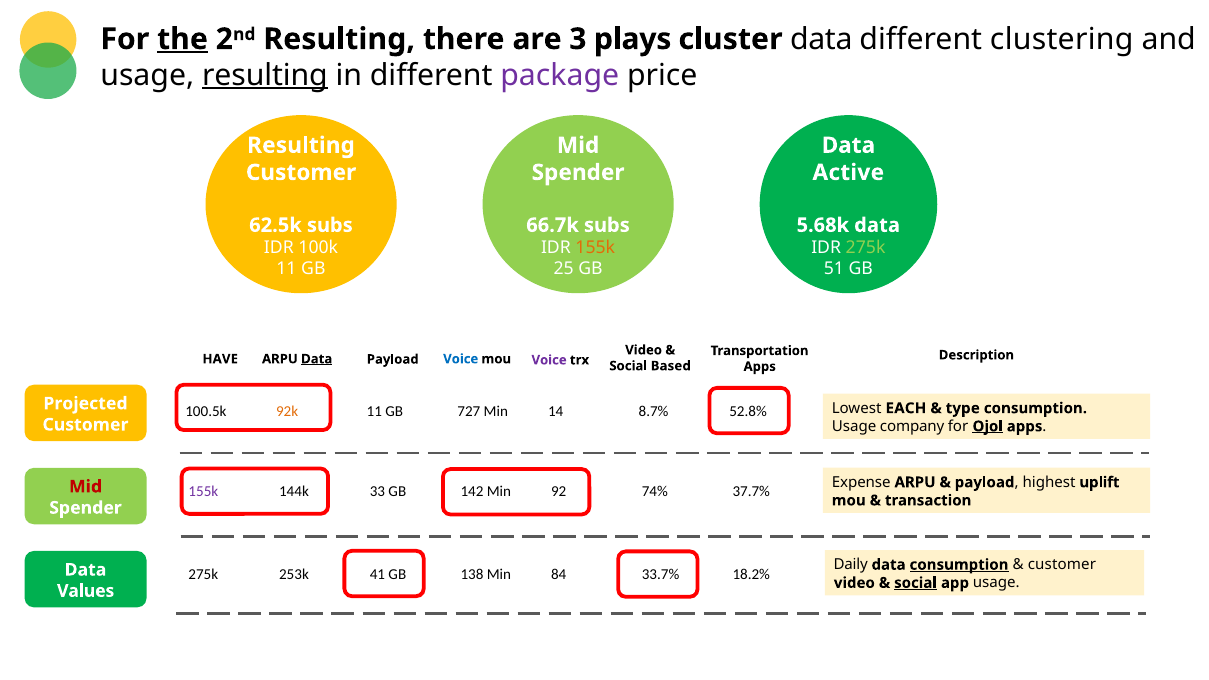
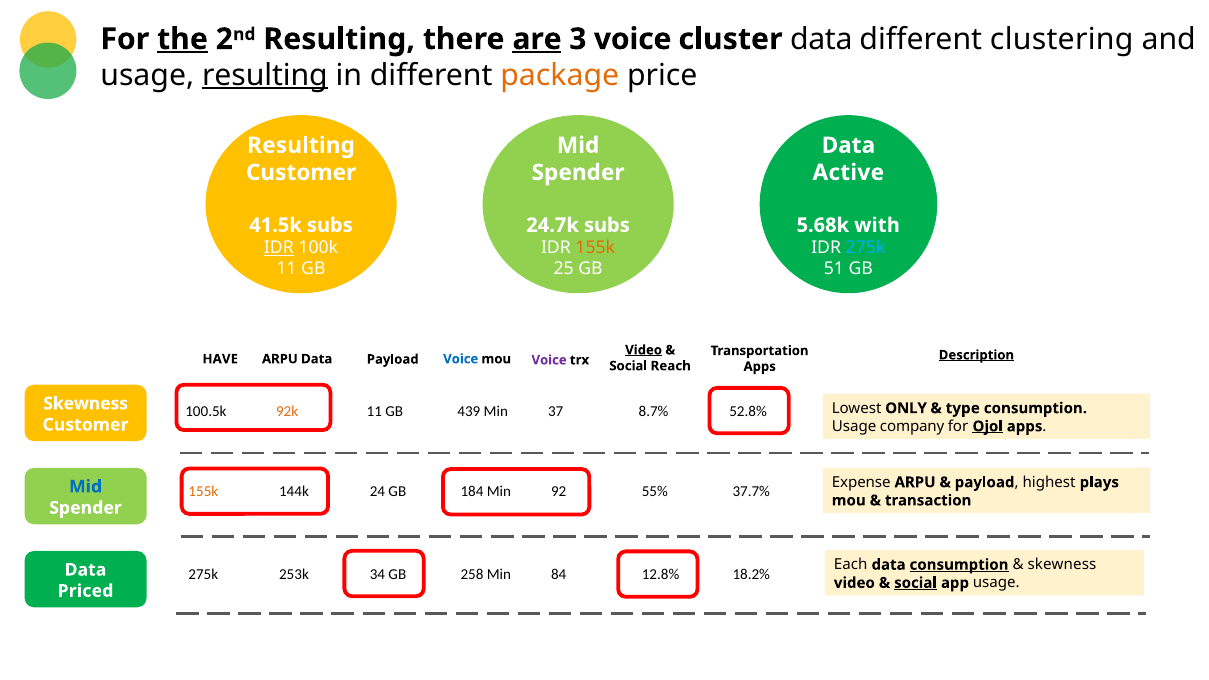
are underline: none -> present
3 plays: plays -> voice
package colour: purple -> orange
62.5k: 62.5k -> 41.5k
66.7k: 66.7k -> 24.7k
5.68k data: data -> with
IDR at (279, 248) underline: none -> present
275k at (866, 248) colour: light green -> light blue
Video at (644, 350) underline: none -> present
Description underline: none -> present
Data at (317, 359) underline: present -> none
Based: Based -> Reach
Projected at (86, 404): Projected -> Skewness
EACH: EACH -> ONLY
727: 727 -> 439
14: 14 -> 37
uplift: uplift -> plays
Mid at (86, 487) colour: red -> blue
155k at (203, 492) colour: purple -> orange
33: 33 -> 24
142: 142 -> 184
74%: 74% -> 55%
Daily: Daily -> Each
customer at (1062, 565): customer -> skewness
41: 41 -> 34
138: 138 -> 258
33.7%: 33.7% -> 12.8%
Values: Values -> Priced
